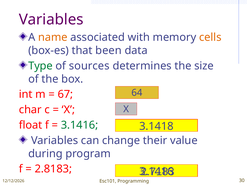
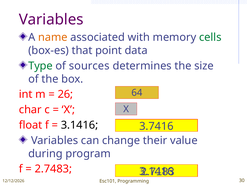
cells colour: orange -> green
been: been -> point
67: 67 -> 26
3.1416 at (80, 125) colour: green -> black
3.1418: 3.1418 -> 3.7416
2.8183: 2.8183 -> 2.7483
